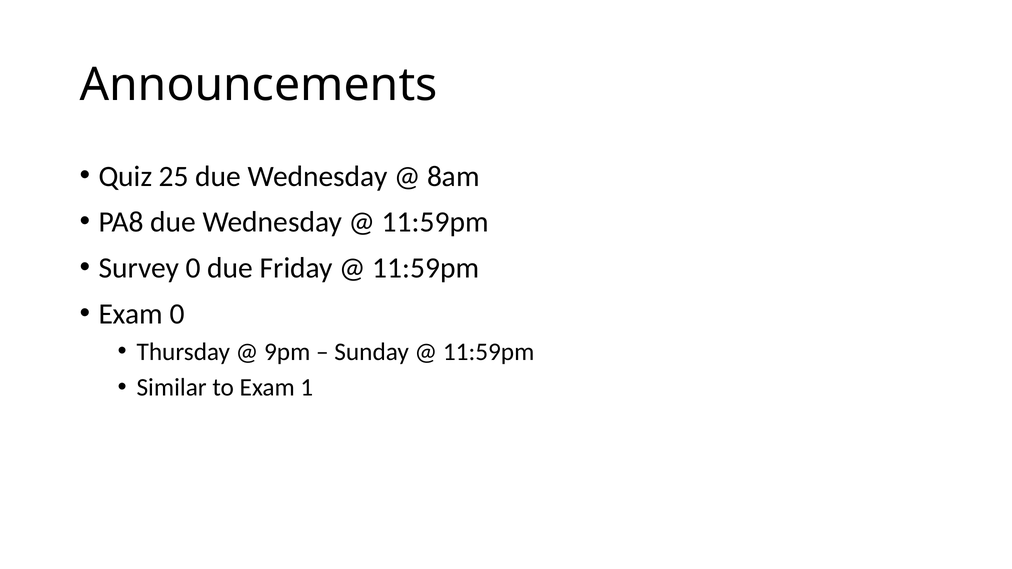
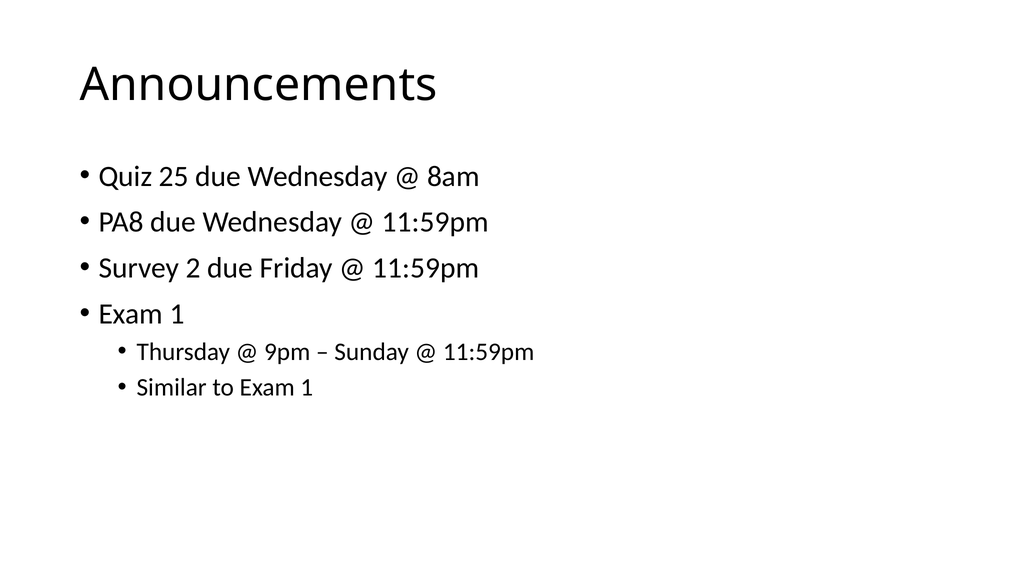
Survey 0: 0 -> 2
0 at (177, 314): 0 -> 1
